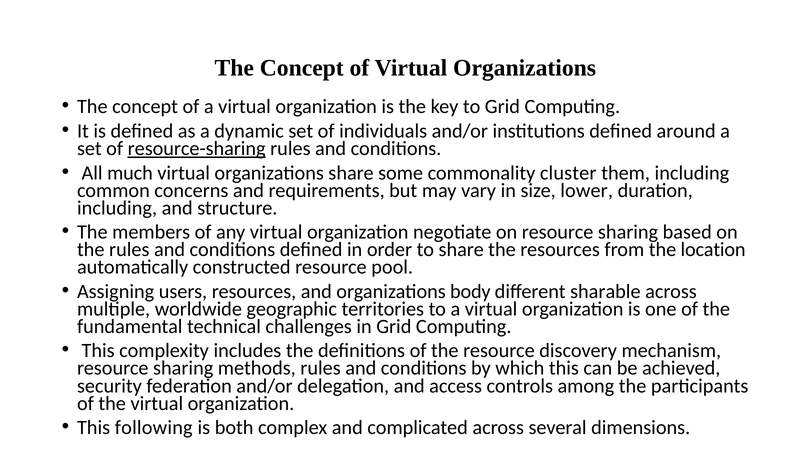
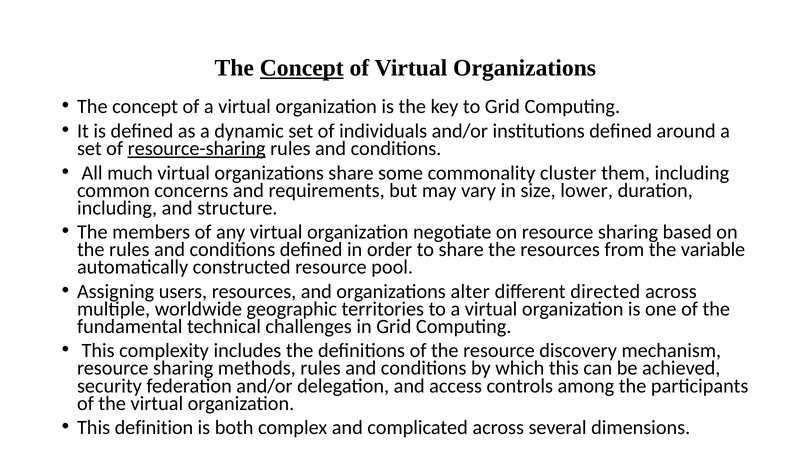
Concept at (302, 68) underline: none -> present
location: location -> variable
body: body -> alter
sharable: sharable -> directed
following: following -> definition
